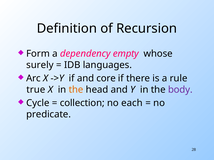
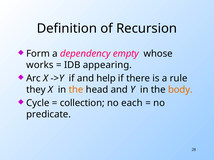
surely: surely -> works
languages: languages -> appearing
core: core -> help
true: true -> they
body colour: purple -> orange
